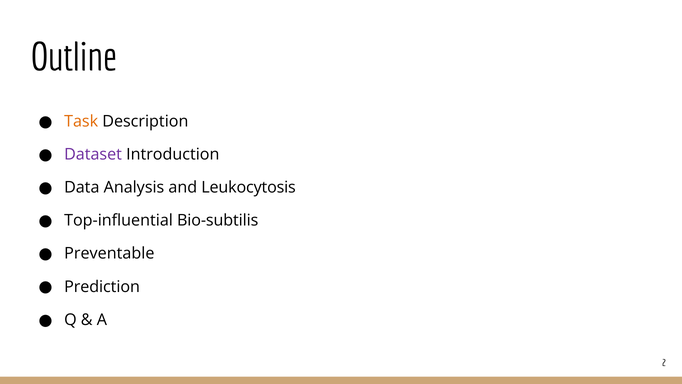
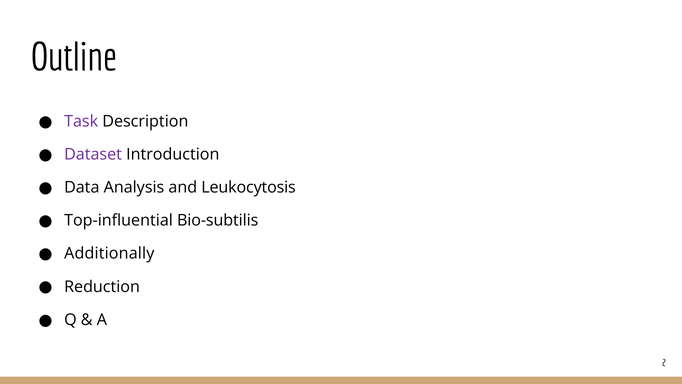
Task colour: orange -> purple
Preventable: Preventable -> Additionally
Prediction: Prediction -> Reduction
